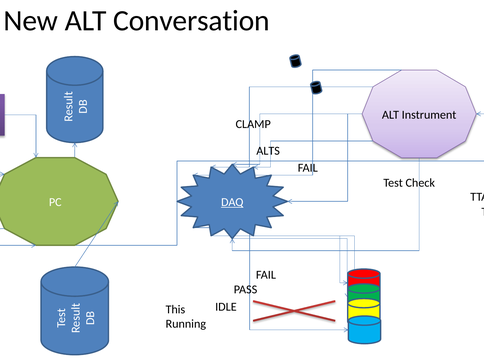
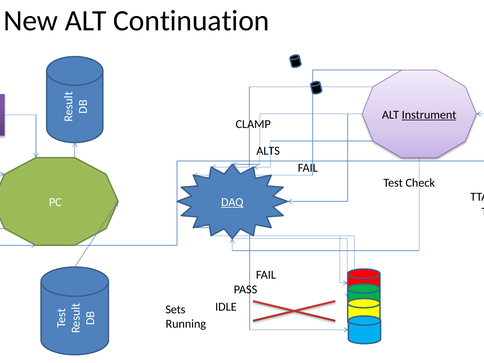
Conversation: Conversation -> Continuation
Instrument underline: none -> present
This: This -> Sets
